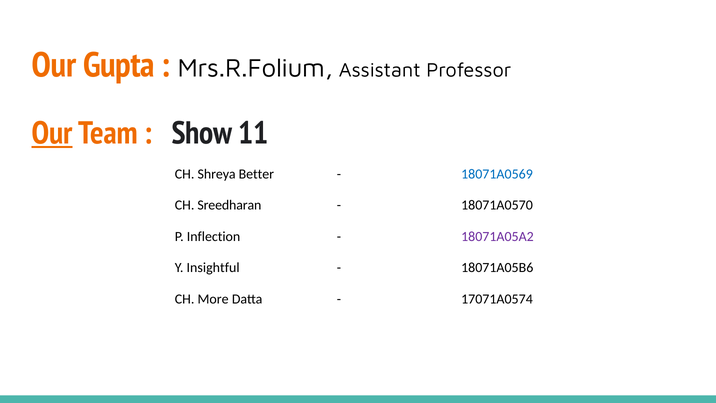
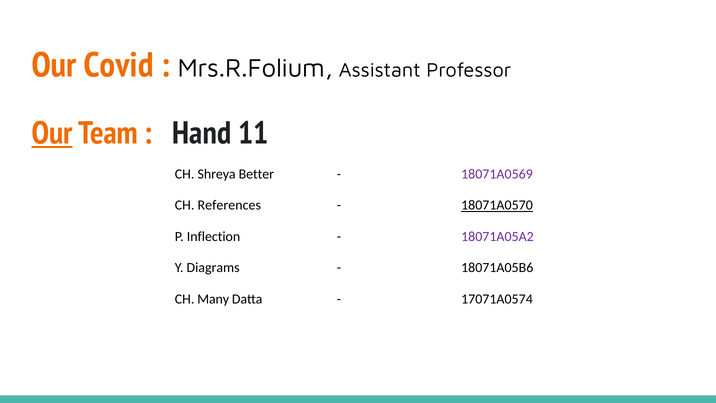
Gupta: Gupta -> Covid
Show: Show -> Hand
18071A0569 colour: blue -> purple
Sreedharan: Sreedharan -> References
18071A0570 underline: none -> present
Insightful: Insightful -> Diagrams
More: More -> Many
